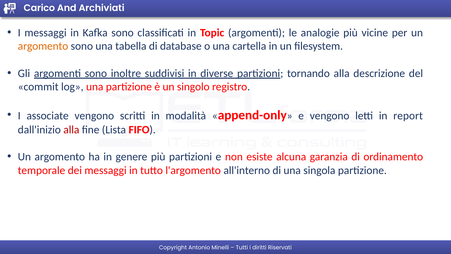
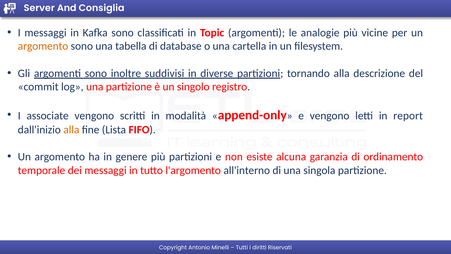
Carico: Carico -> Server
Archiviati: Archiviati -> Consiglia
alla at (71, 130) colour: red -> orange
